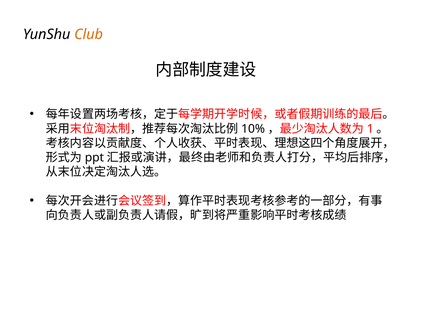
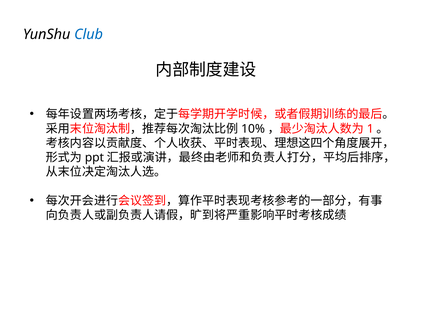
Club colour: orange -> blue
